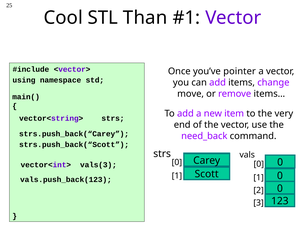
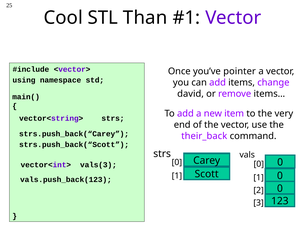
move: move -> david
need_back: need_back -> their_back
